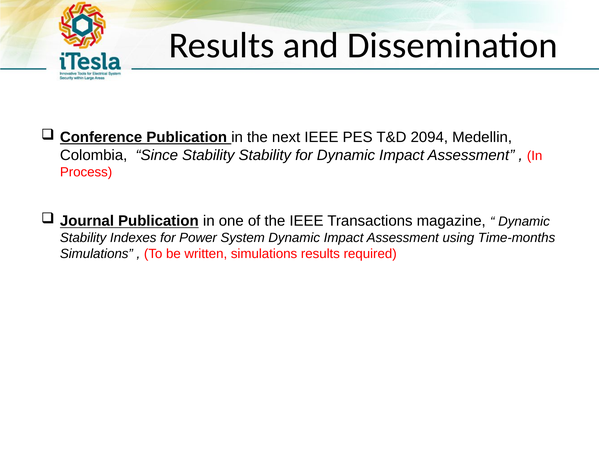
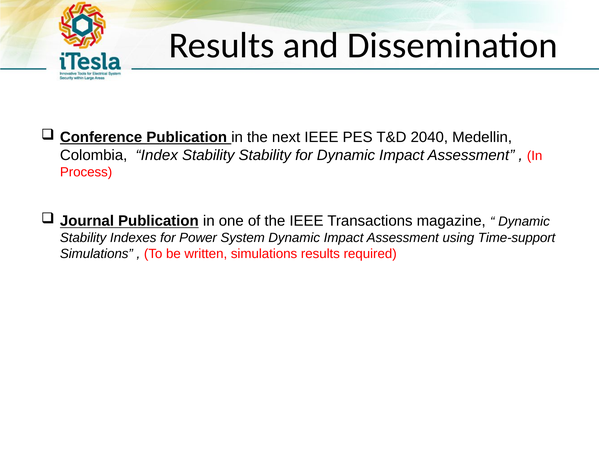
2094: 2094 -> 2040
Since: Since -> Index
Time-months: Time-months -> Time-support
